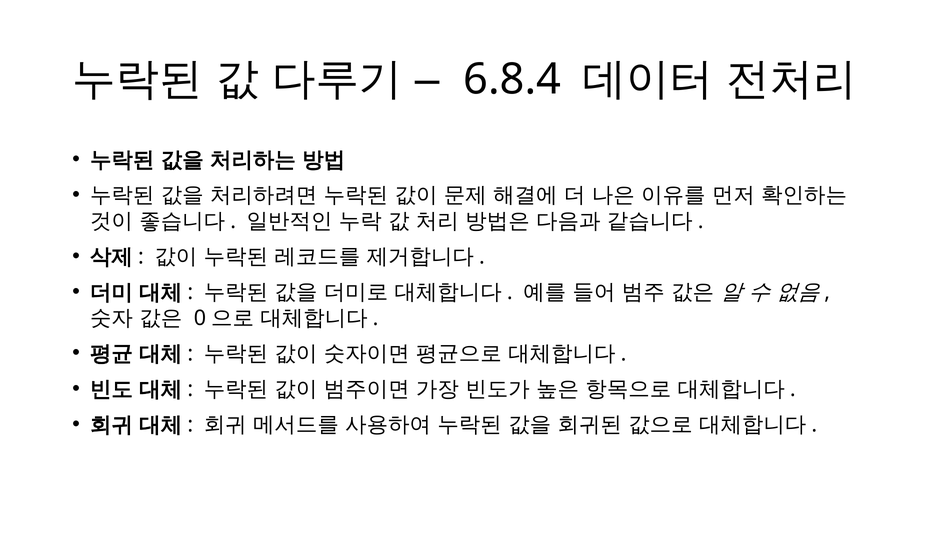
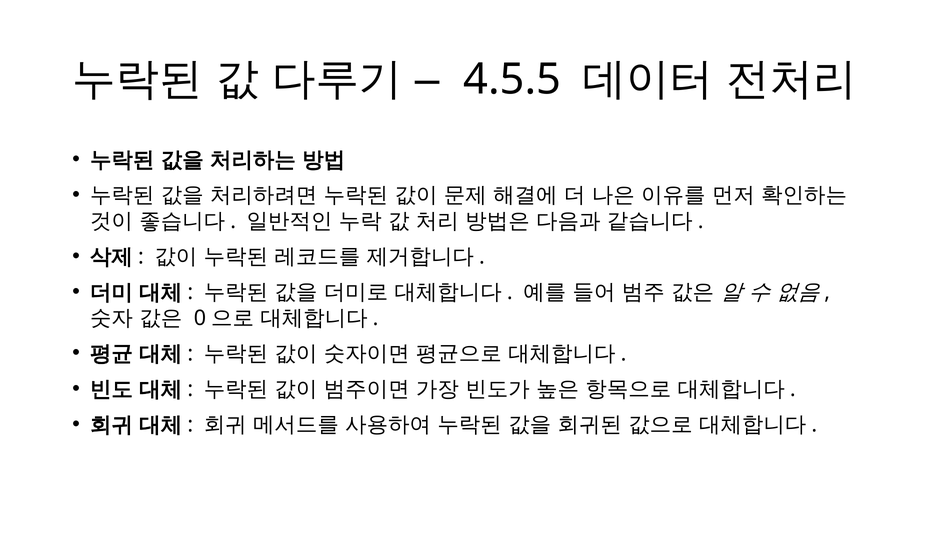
6.8.4: 6.8.4 -> 4.5.5
